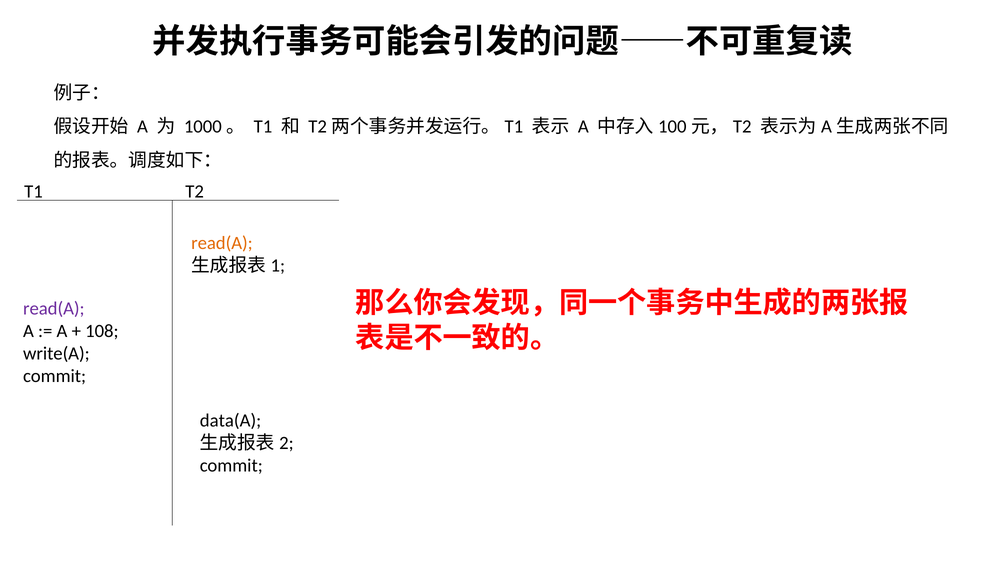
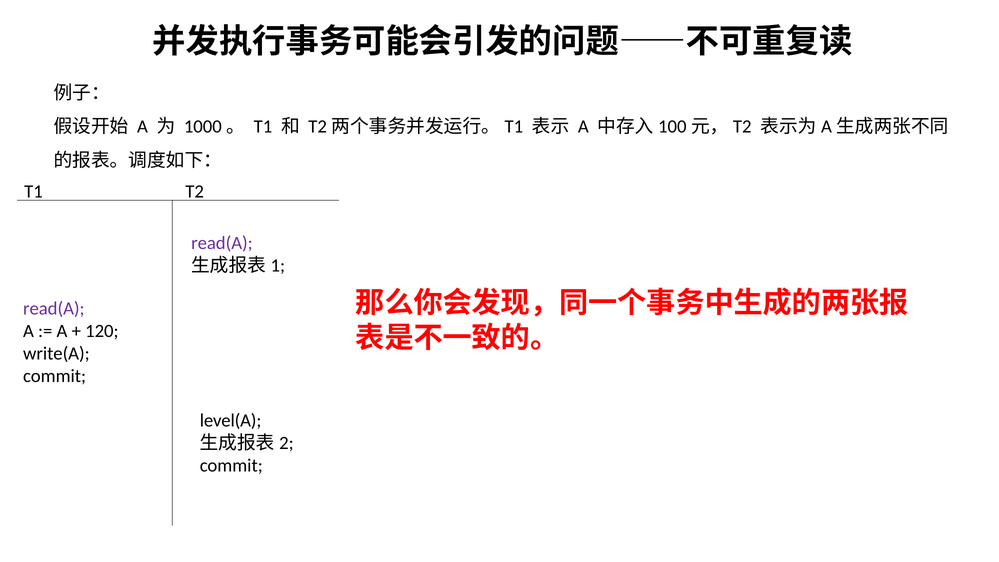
read(A at (222, 243) colour: orange -> purple
108: 108 -> 120
data(A: data(A -> level(A
